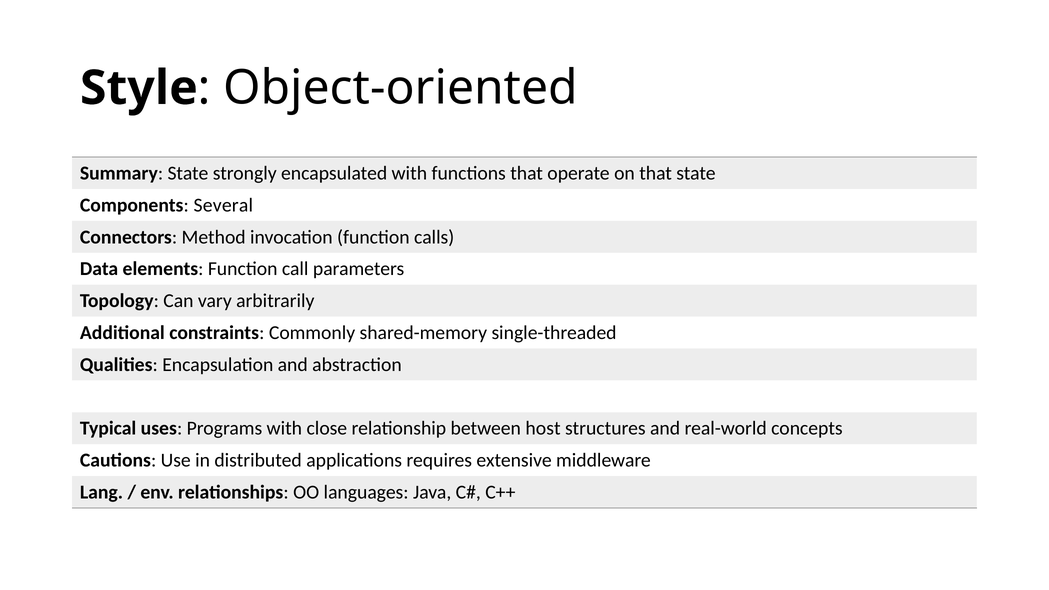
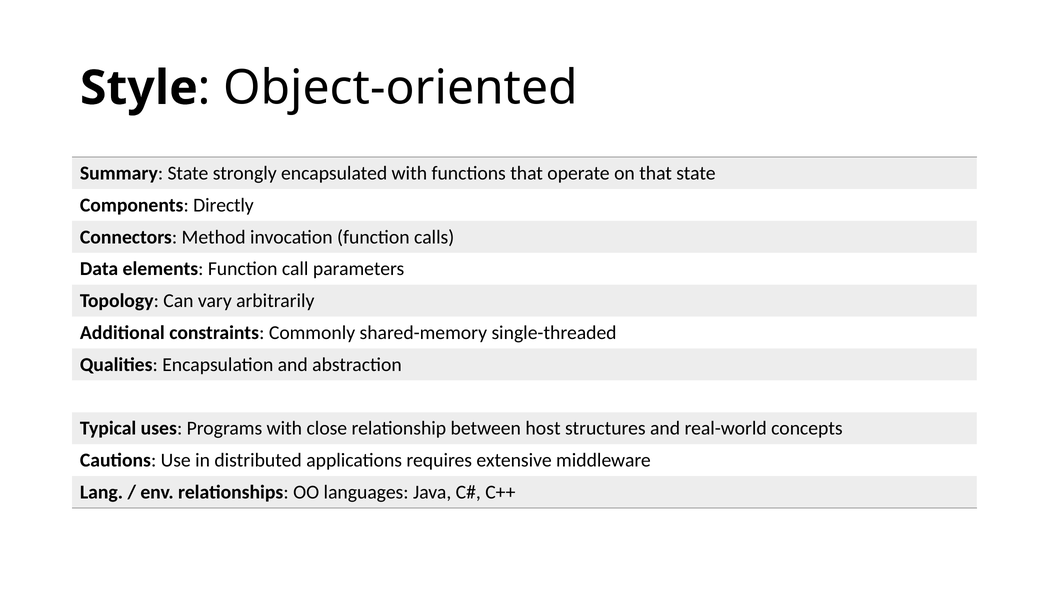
Several: Several -> Directly
